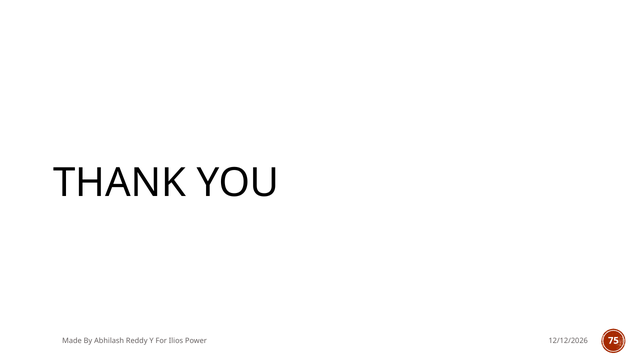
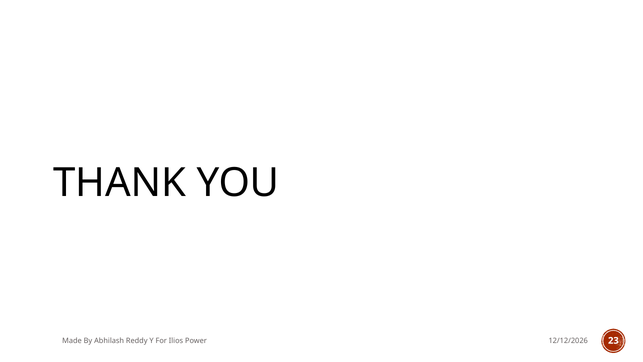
75: 75 -> 23
